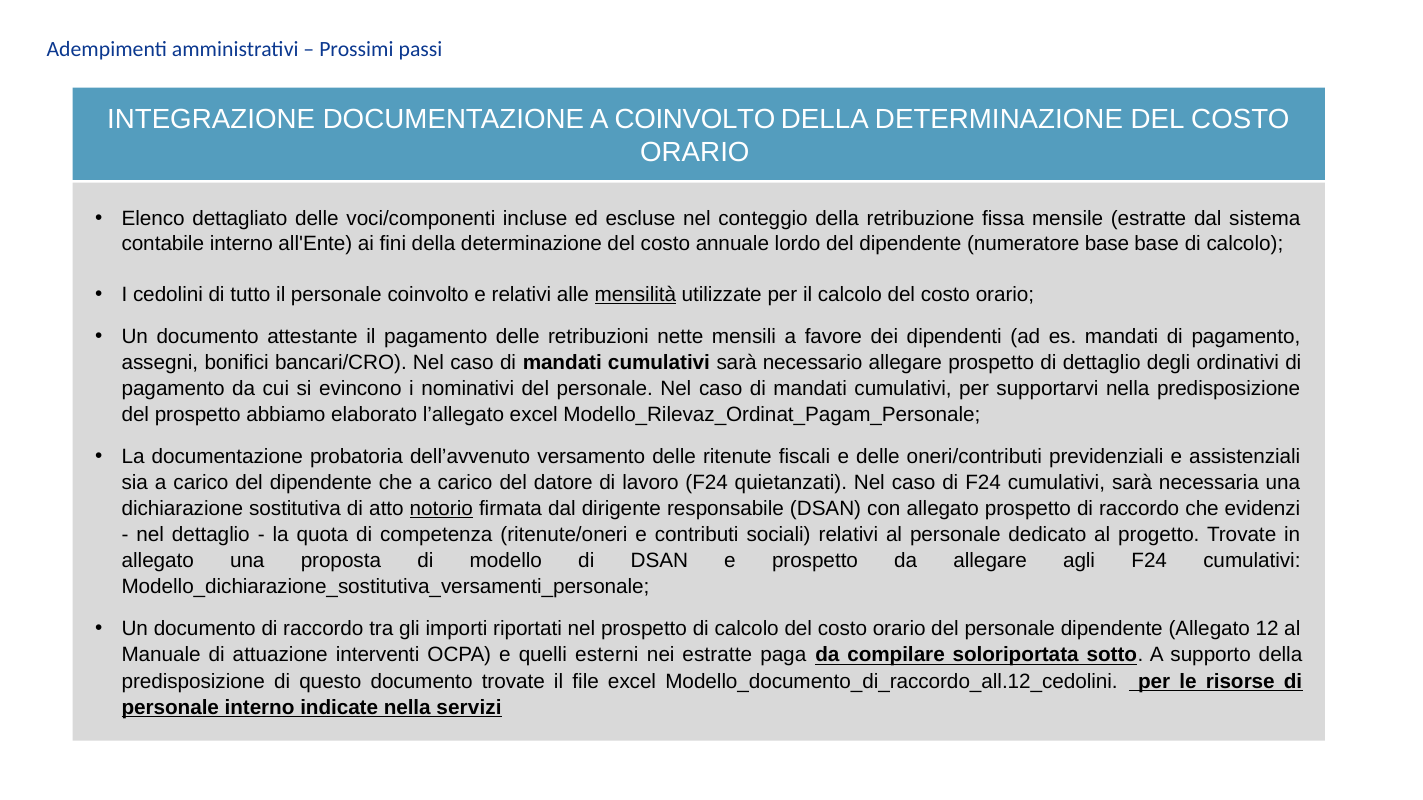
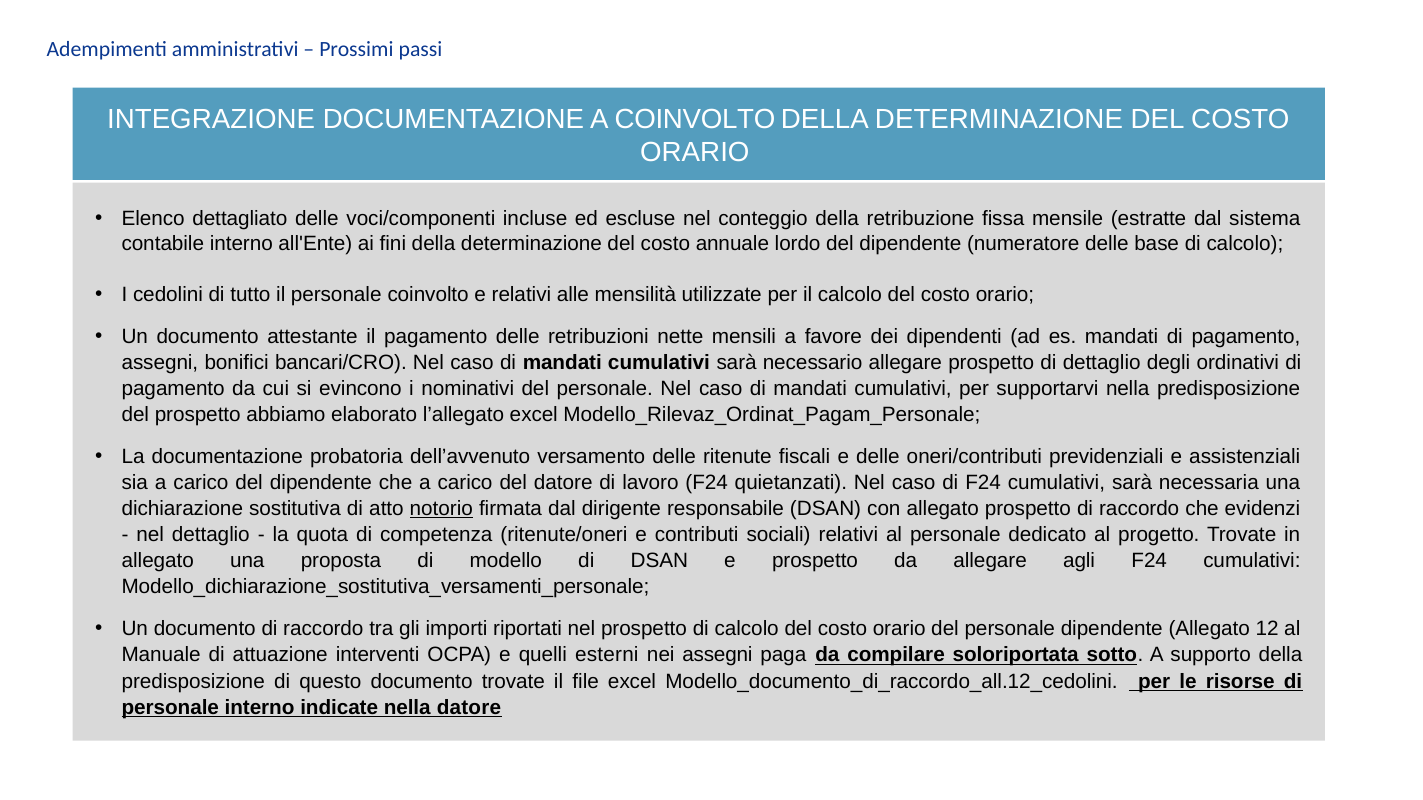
numeratore base: base -> delle
mensilità underline: present -> none
nei estratte: estratte -> assegni
nella servizi: servizi -> datore
